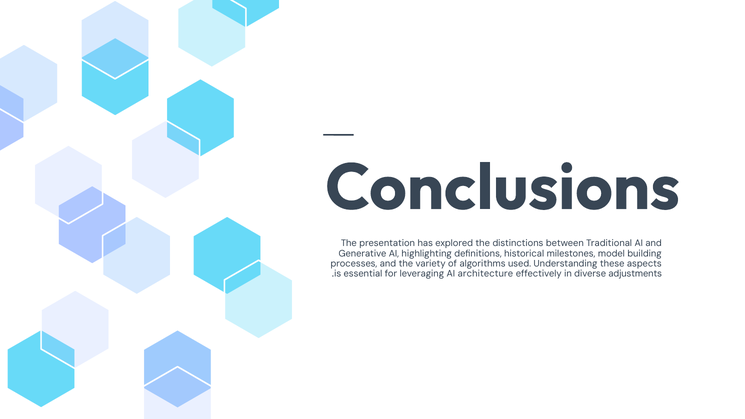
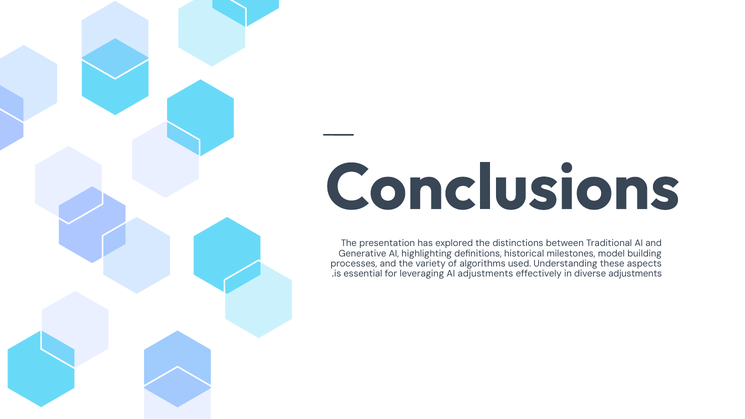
AI architecture: architecture -> adjustments
